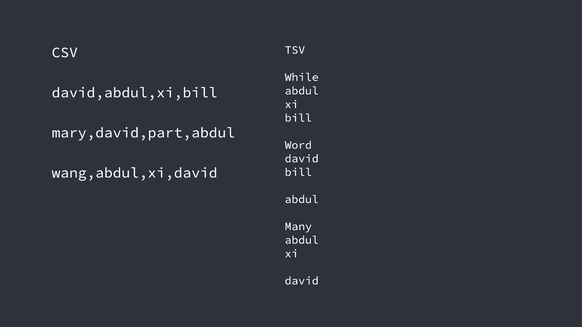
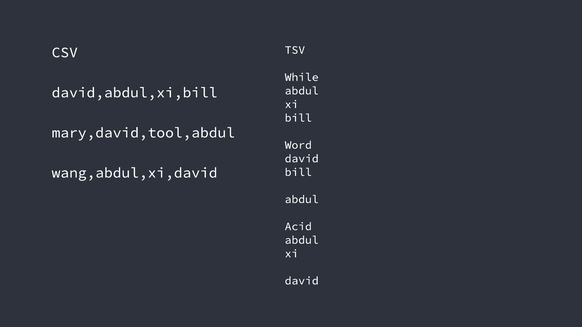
mary,david,part,abdul: mary,david,part,abdul -> mary,david,tool,abdul
Many: Many -> Acid
